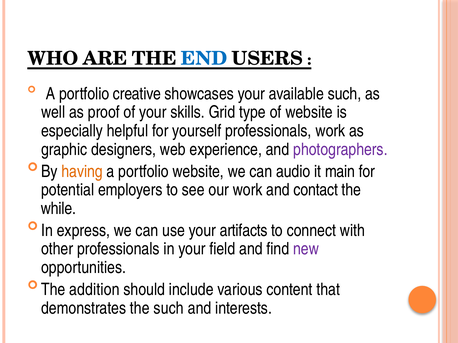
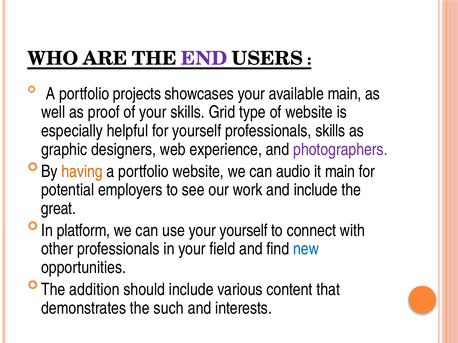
END colour: blue -> purple
creative: creative -> projects
available such: such -> main
professionals work: work -> skills
and contact: contact -> include
while: while -> great
express: express -> platform
your artifacts: artifacts -> yourself
new colour: purple -> blue
